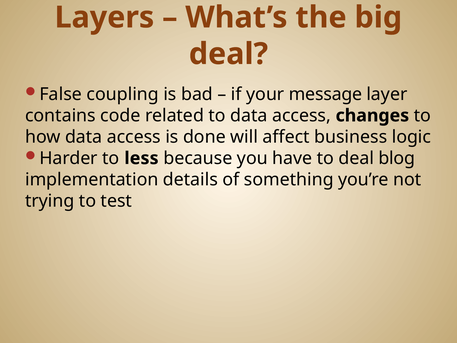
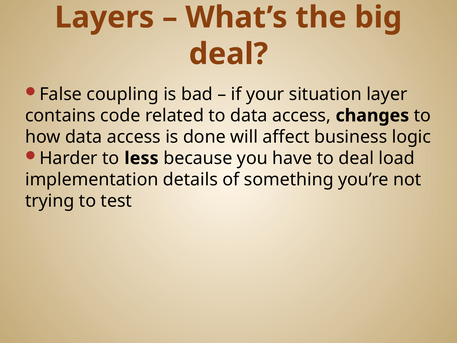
message: message -> situation
blog: blog -> load
